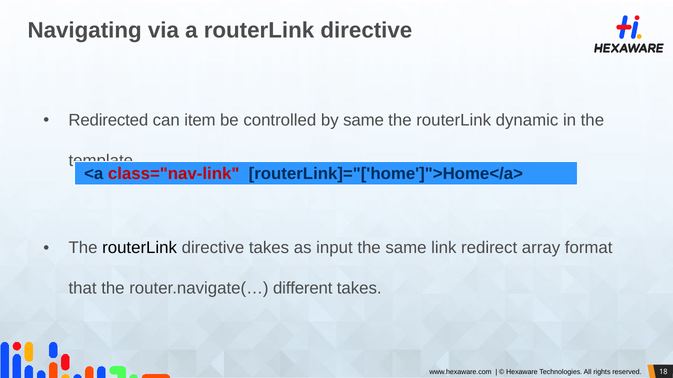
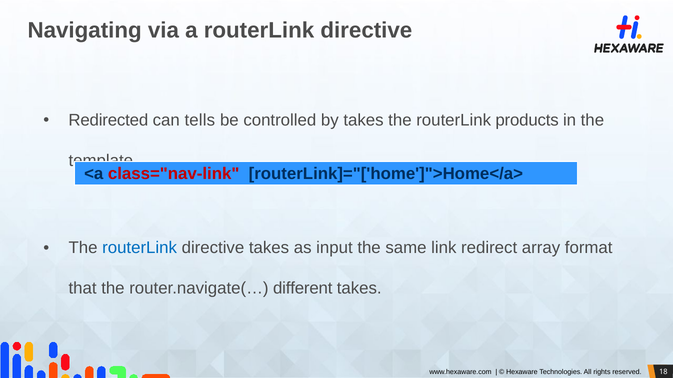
item: item -> tells
by same: same -> takes
dynamic: dynamic -> products
routerLink at (140, 248) colour: black -> blue
